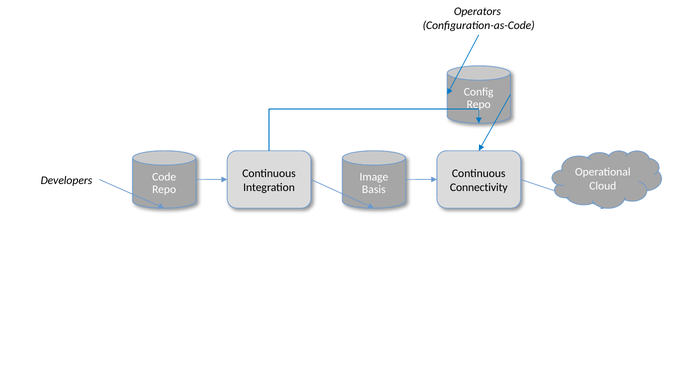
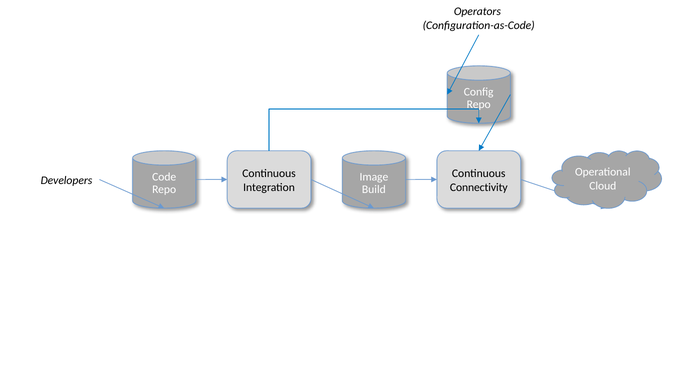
Basis: Basis -> Build
